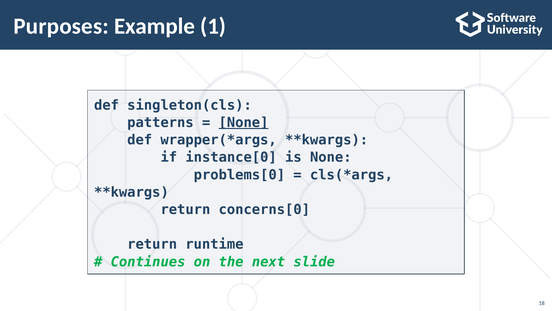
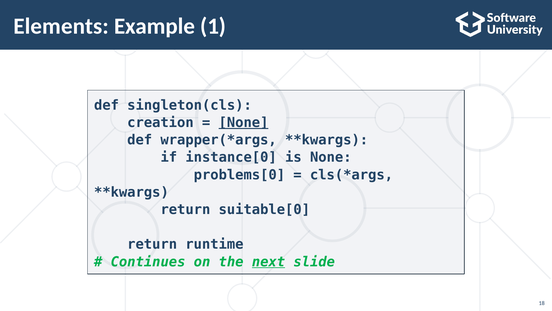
Purposes: Purposes -> Elements
patterns: patterns -> creation
concerns[0: concerns[0 -> suitable[0
next underline: none -> present
